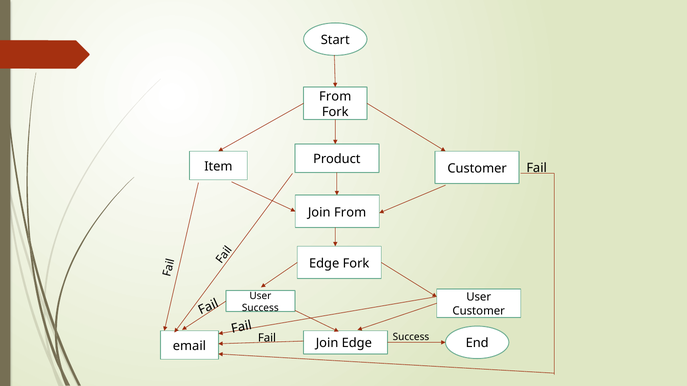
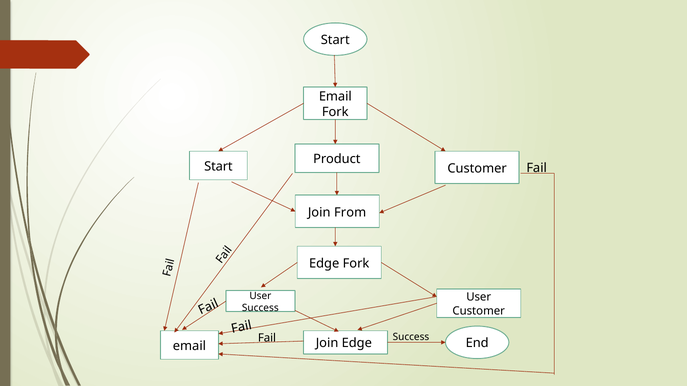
From at (335, 97): From -> Email
Item at (218, 167): Item -> Start
